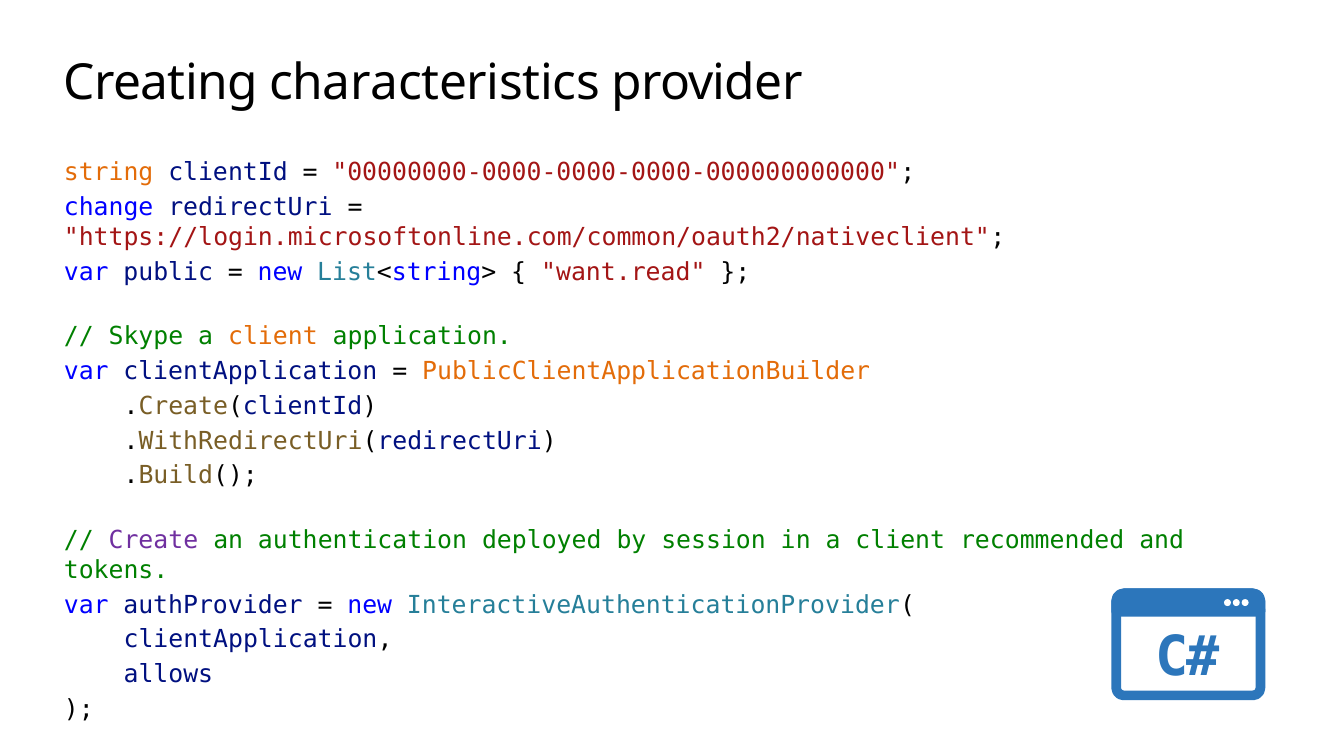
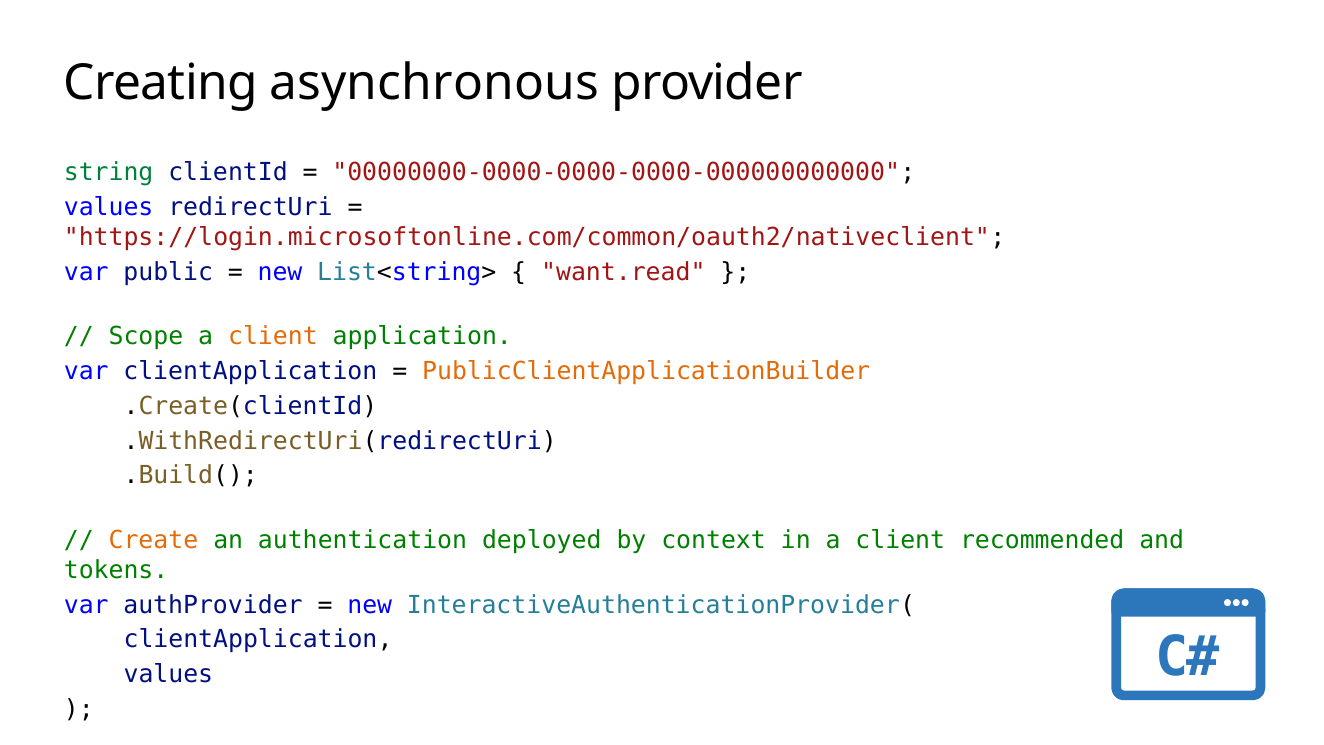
characteristics: characteristics -> asynchronous
string colour: orange -> green
change at (109, 207): change -> values
Skype: Skype -> Scope
Create colour: purple -> orange
session: session -> context
allows at (168, 674): allows -> values
